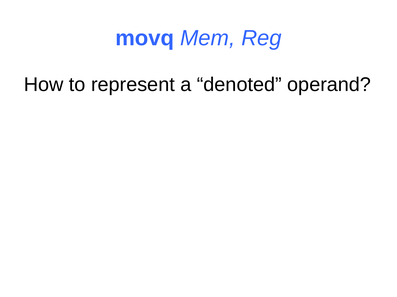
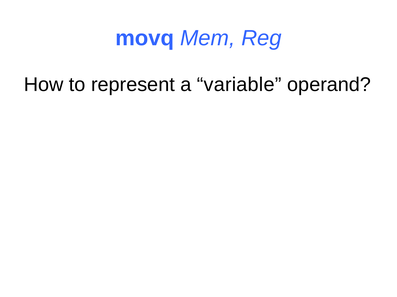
denoted: denoted -> variable
